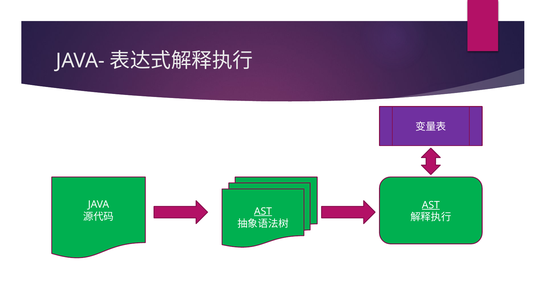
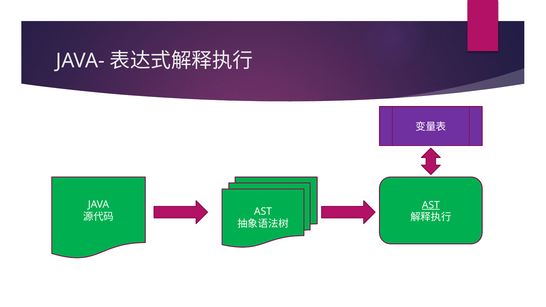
AST at (263, 211) underline: present -> none
